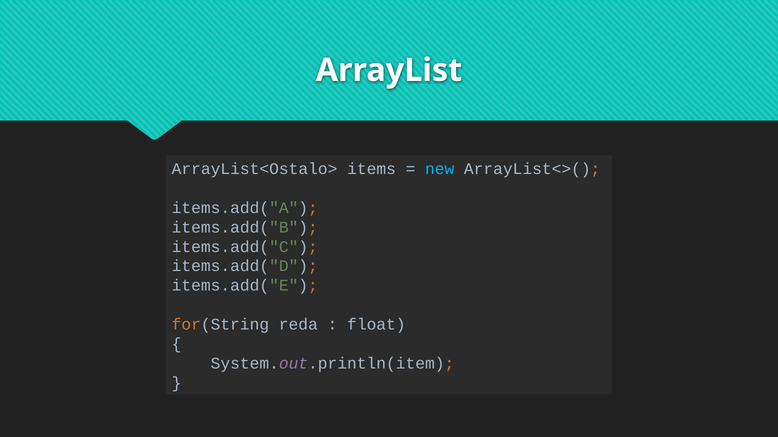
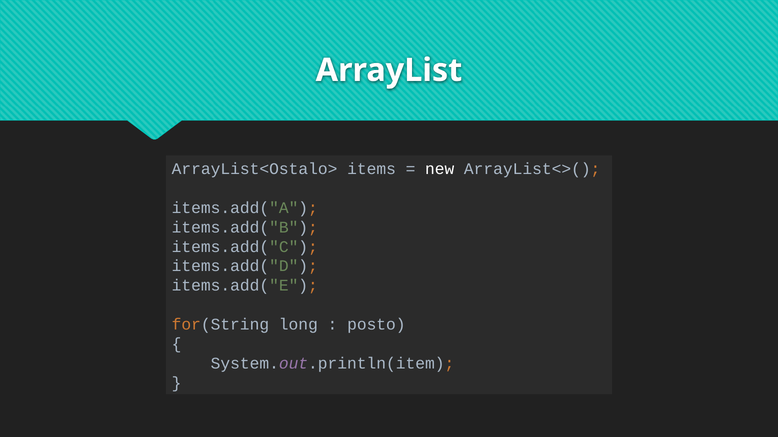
new colour: light blue -> white
reda: reda -> long
float: float -> posto
